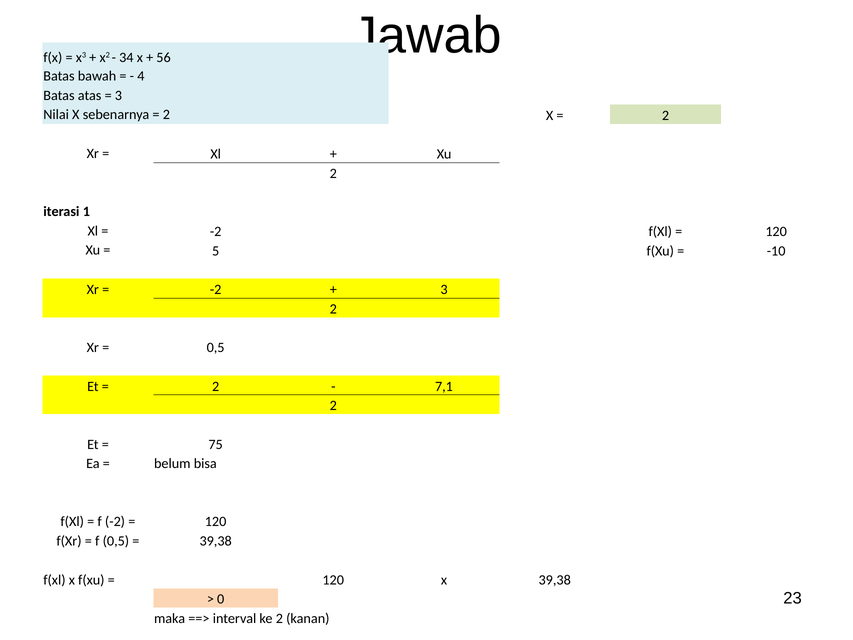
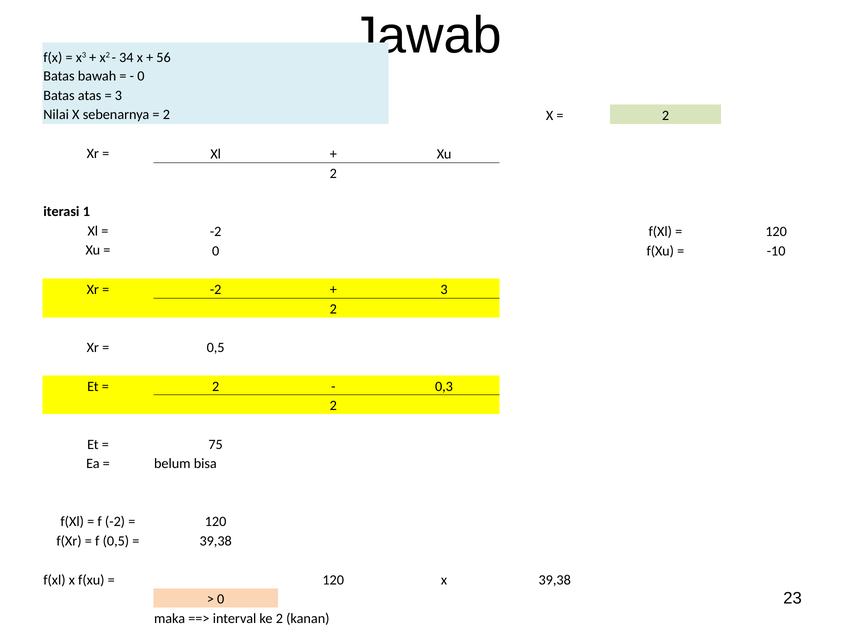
4 at (141, 76): 4 -> 0
5 at (216, 251): 5 -> 0
7,1: 7,1 -> 0,3
